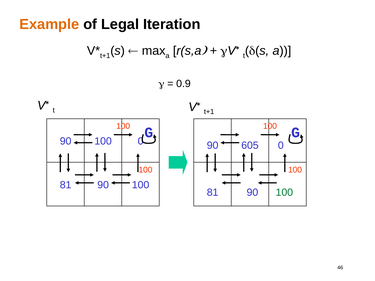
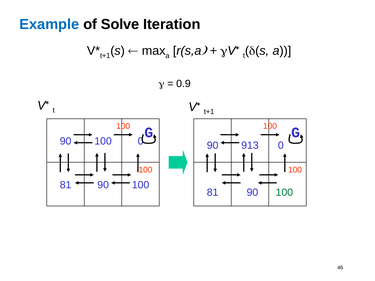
Example colour: orange -> blue
Legal: Legal -> Solve
605: 605 -> 913
